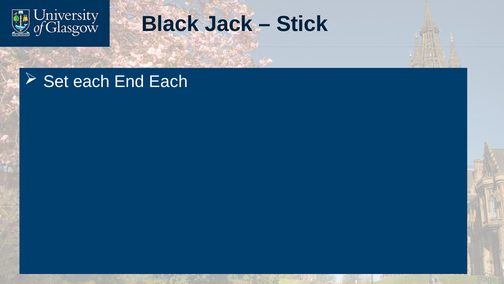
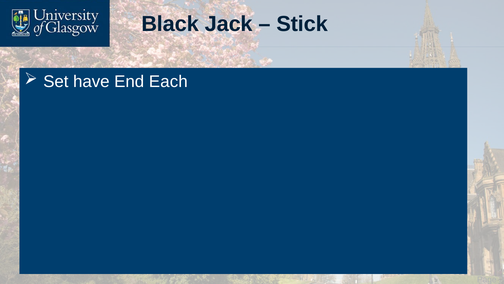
Set each: each -> have
